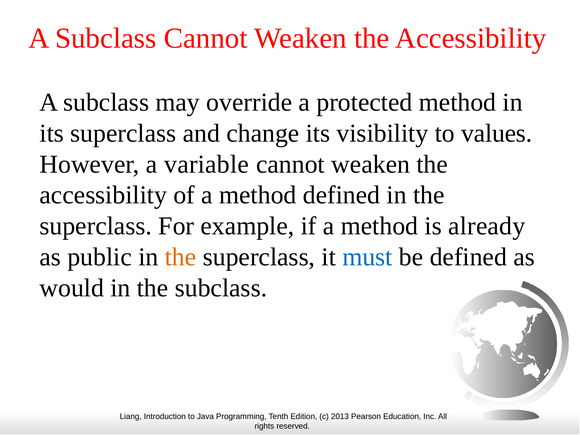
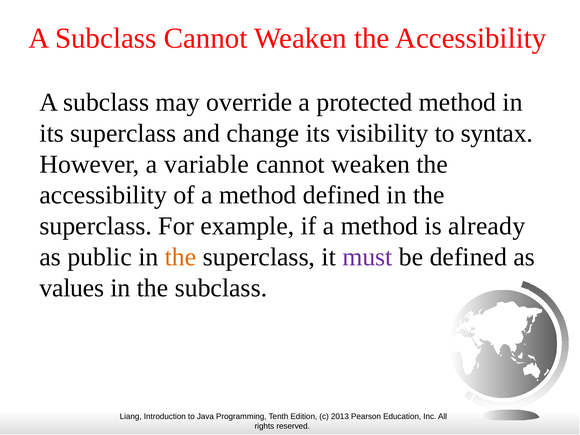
values: values -> syntax
must colour: blue -> purple
would: would -> values
